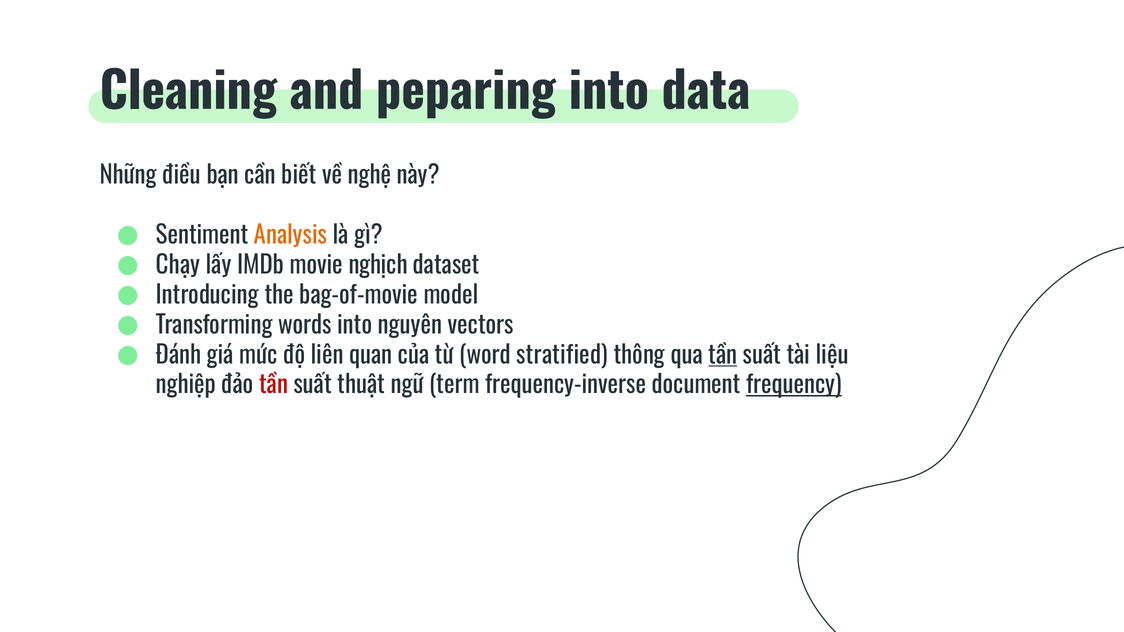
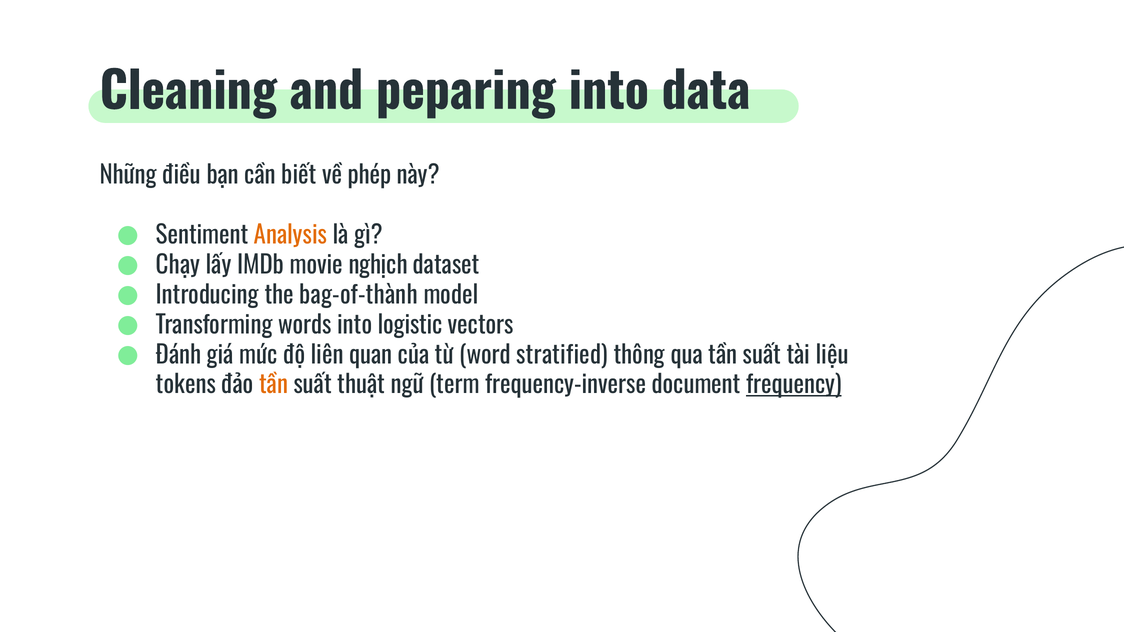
nghệ: nghệ -> phép
bag-of-movie: bag-of-movie -> bag-of-thành
nguyên: nguyên -> logistic
tần at (723, 355) underline: present -> none
nghiệp: nghiệp -> tokens
tần at (274, 385) colour: red -> orange
